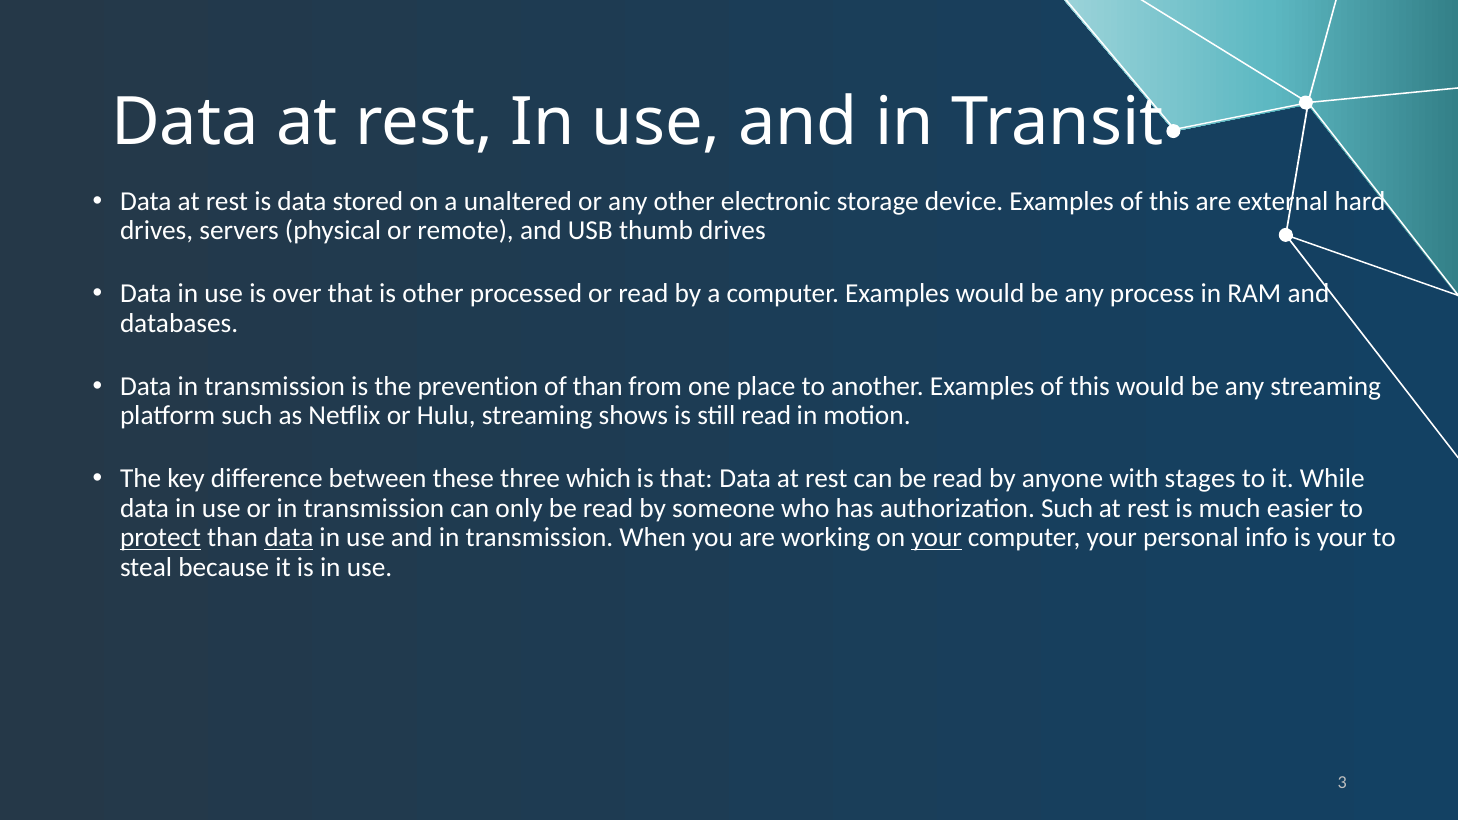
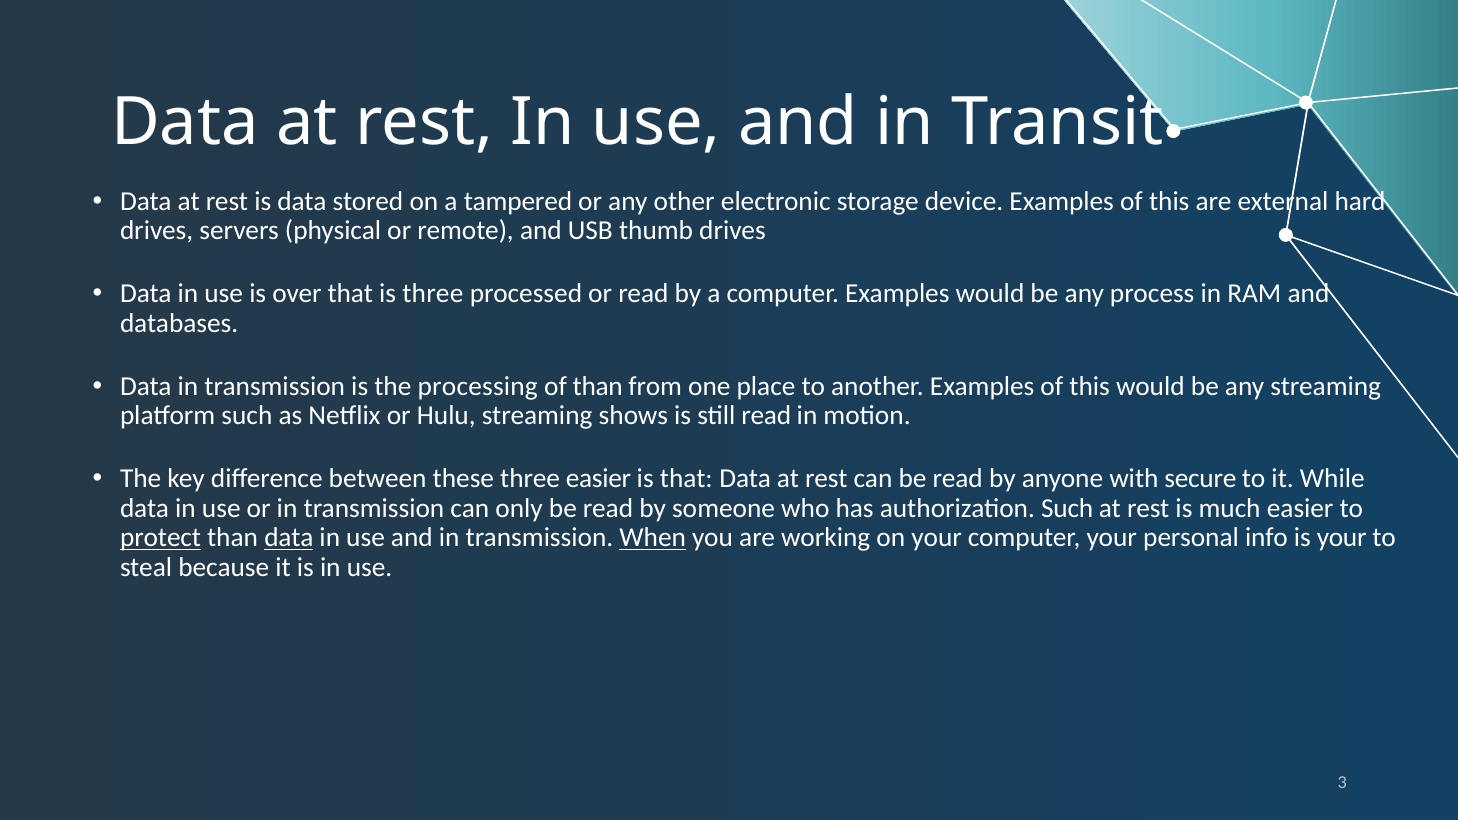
unaltered: unaltered -> tampered
is other: other -> three
prevention: prevention -> processing
three which: which -> easier
stages: stages -> secure
When underline: none -> present
your at (937, 538) underline: present -> none
